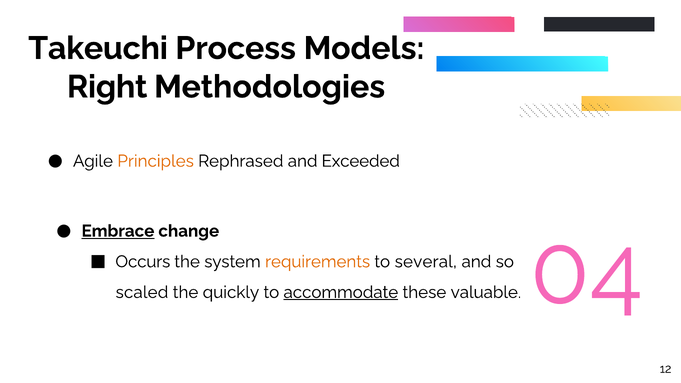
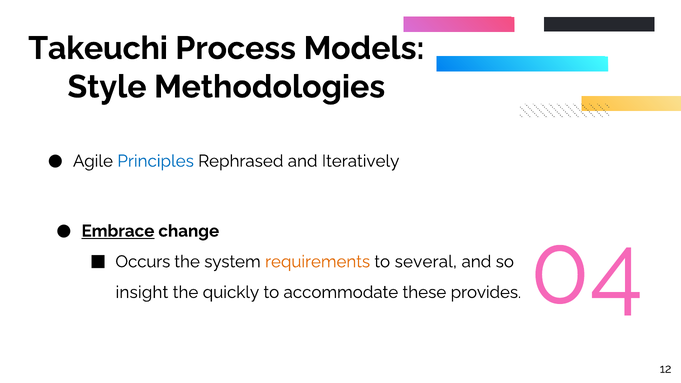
Right: Right -> Style
Principles colour: orange -> blue
Exceeded: Exceeded -> Iteratively
scaled: scaled -> insight
accommodate underline: present -> none
valuable: valuable -> provides
